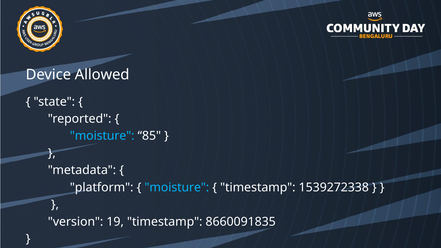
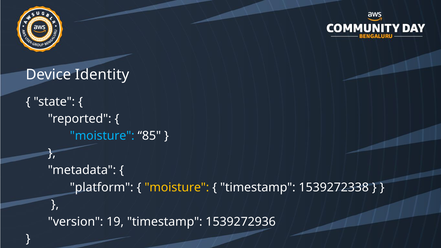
Allowed: Allowed -> Identity
moisture at (177, 187) colour: light blue -> yellow
8660091835: 8660091835 -> 1539272936
